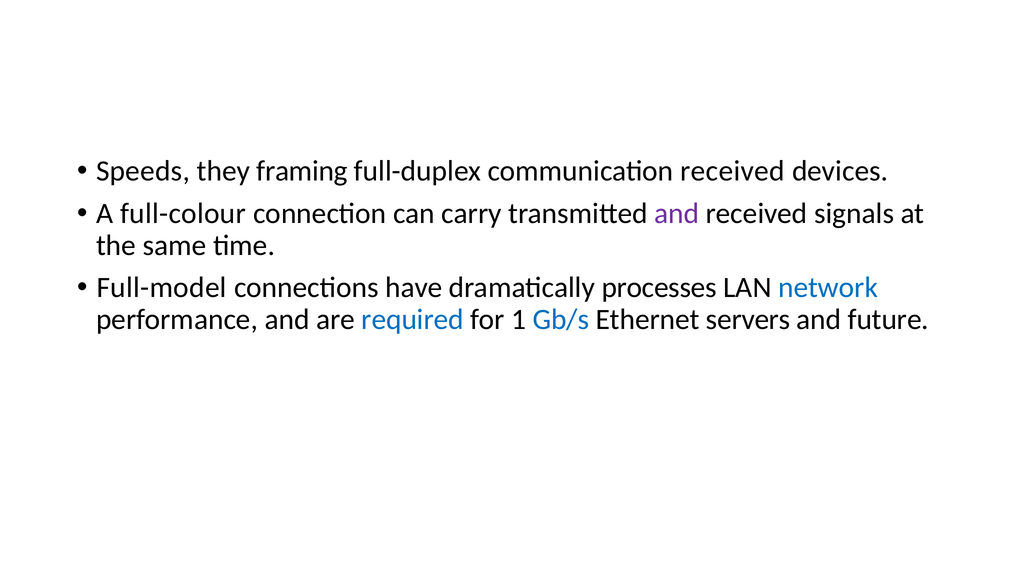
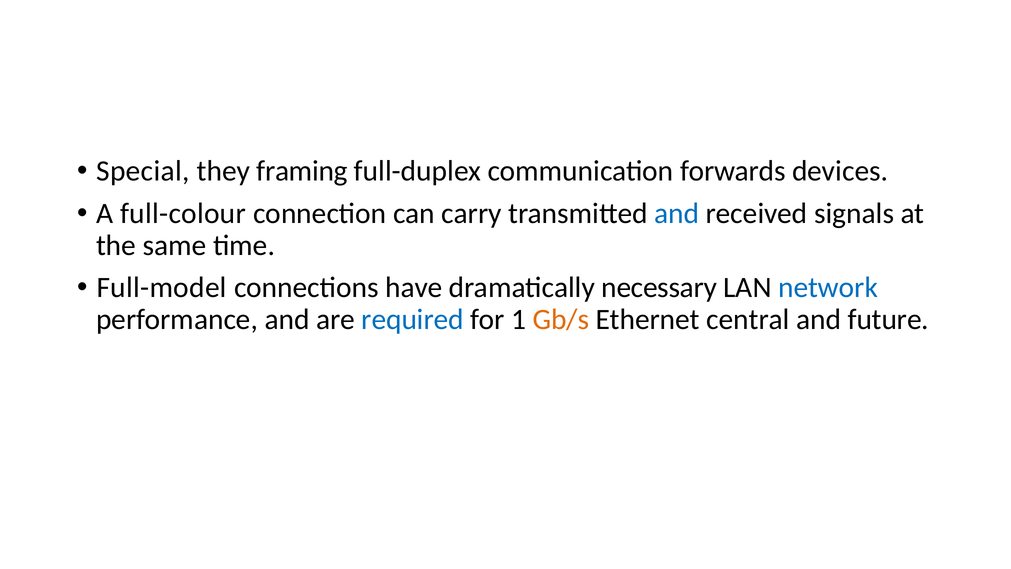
Speeds: Speeds -> Special
communication received: received -> forwards
and at (677, 213) colour: purple -> blue
processes: processes -> necessary
Gb/s colour: blue -> orange
servers: servers -> central
